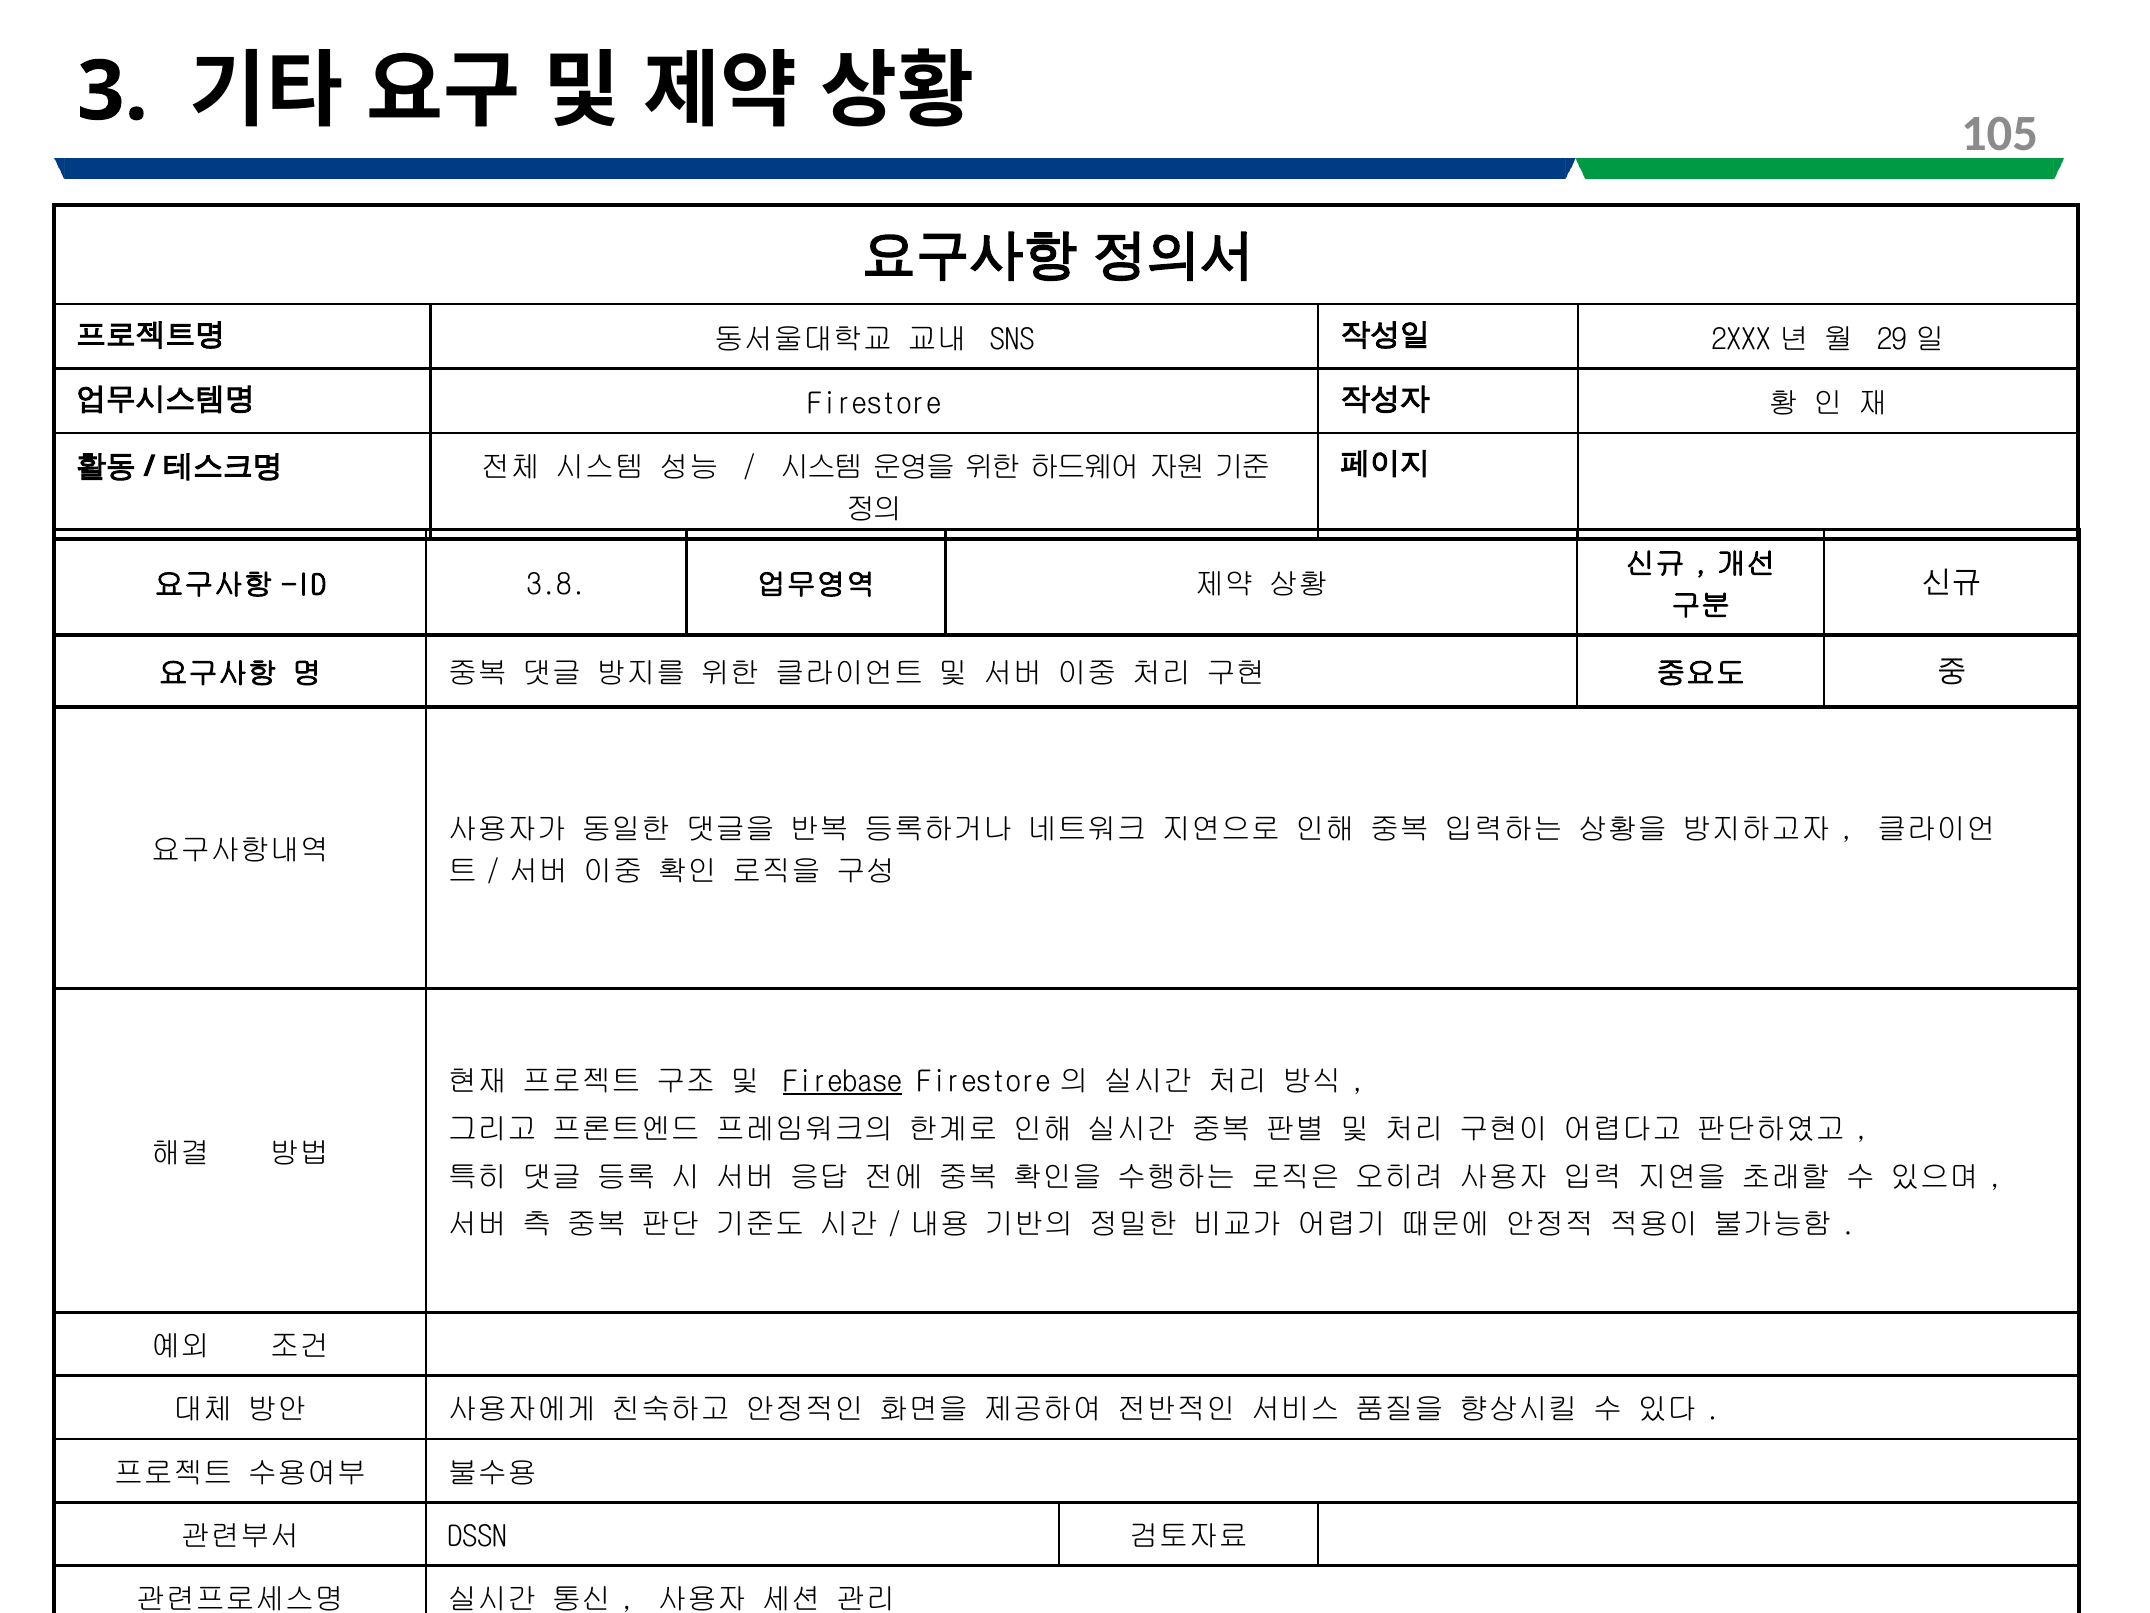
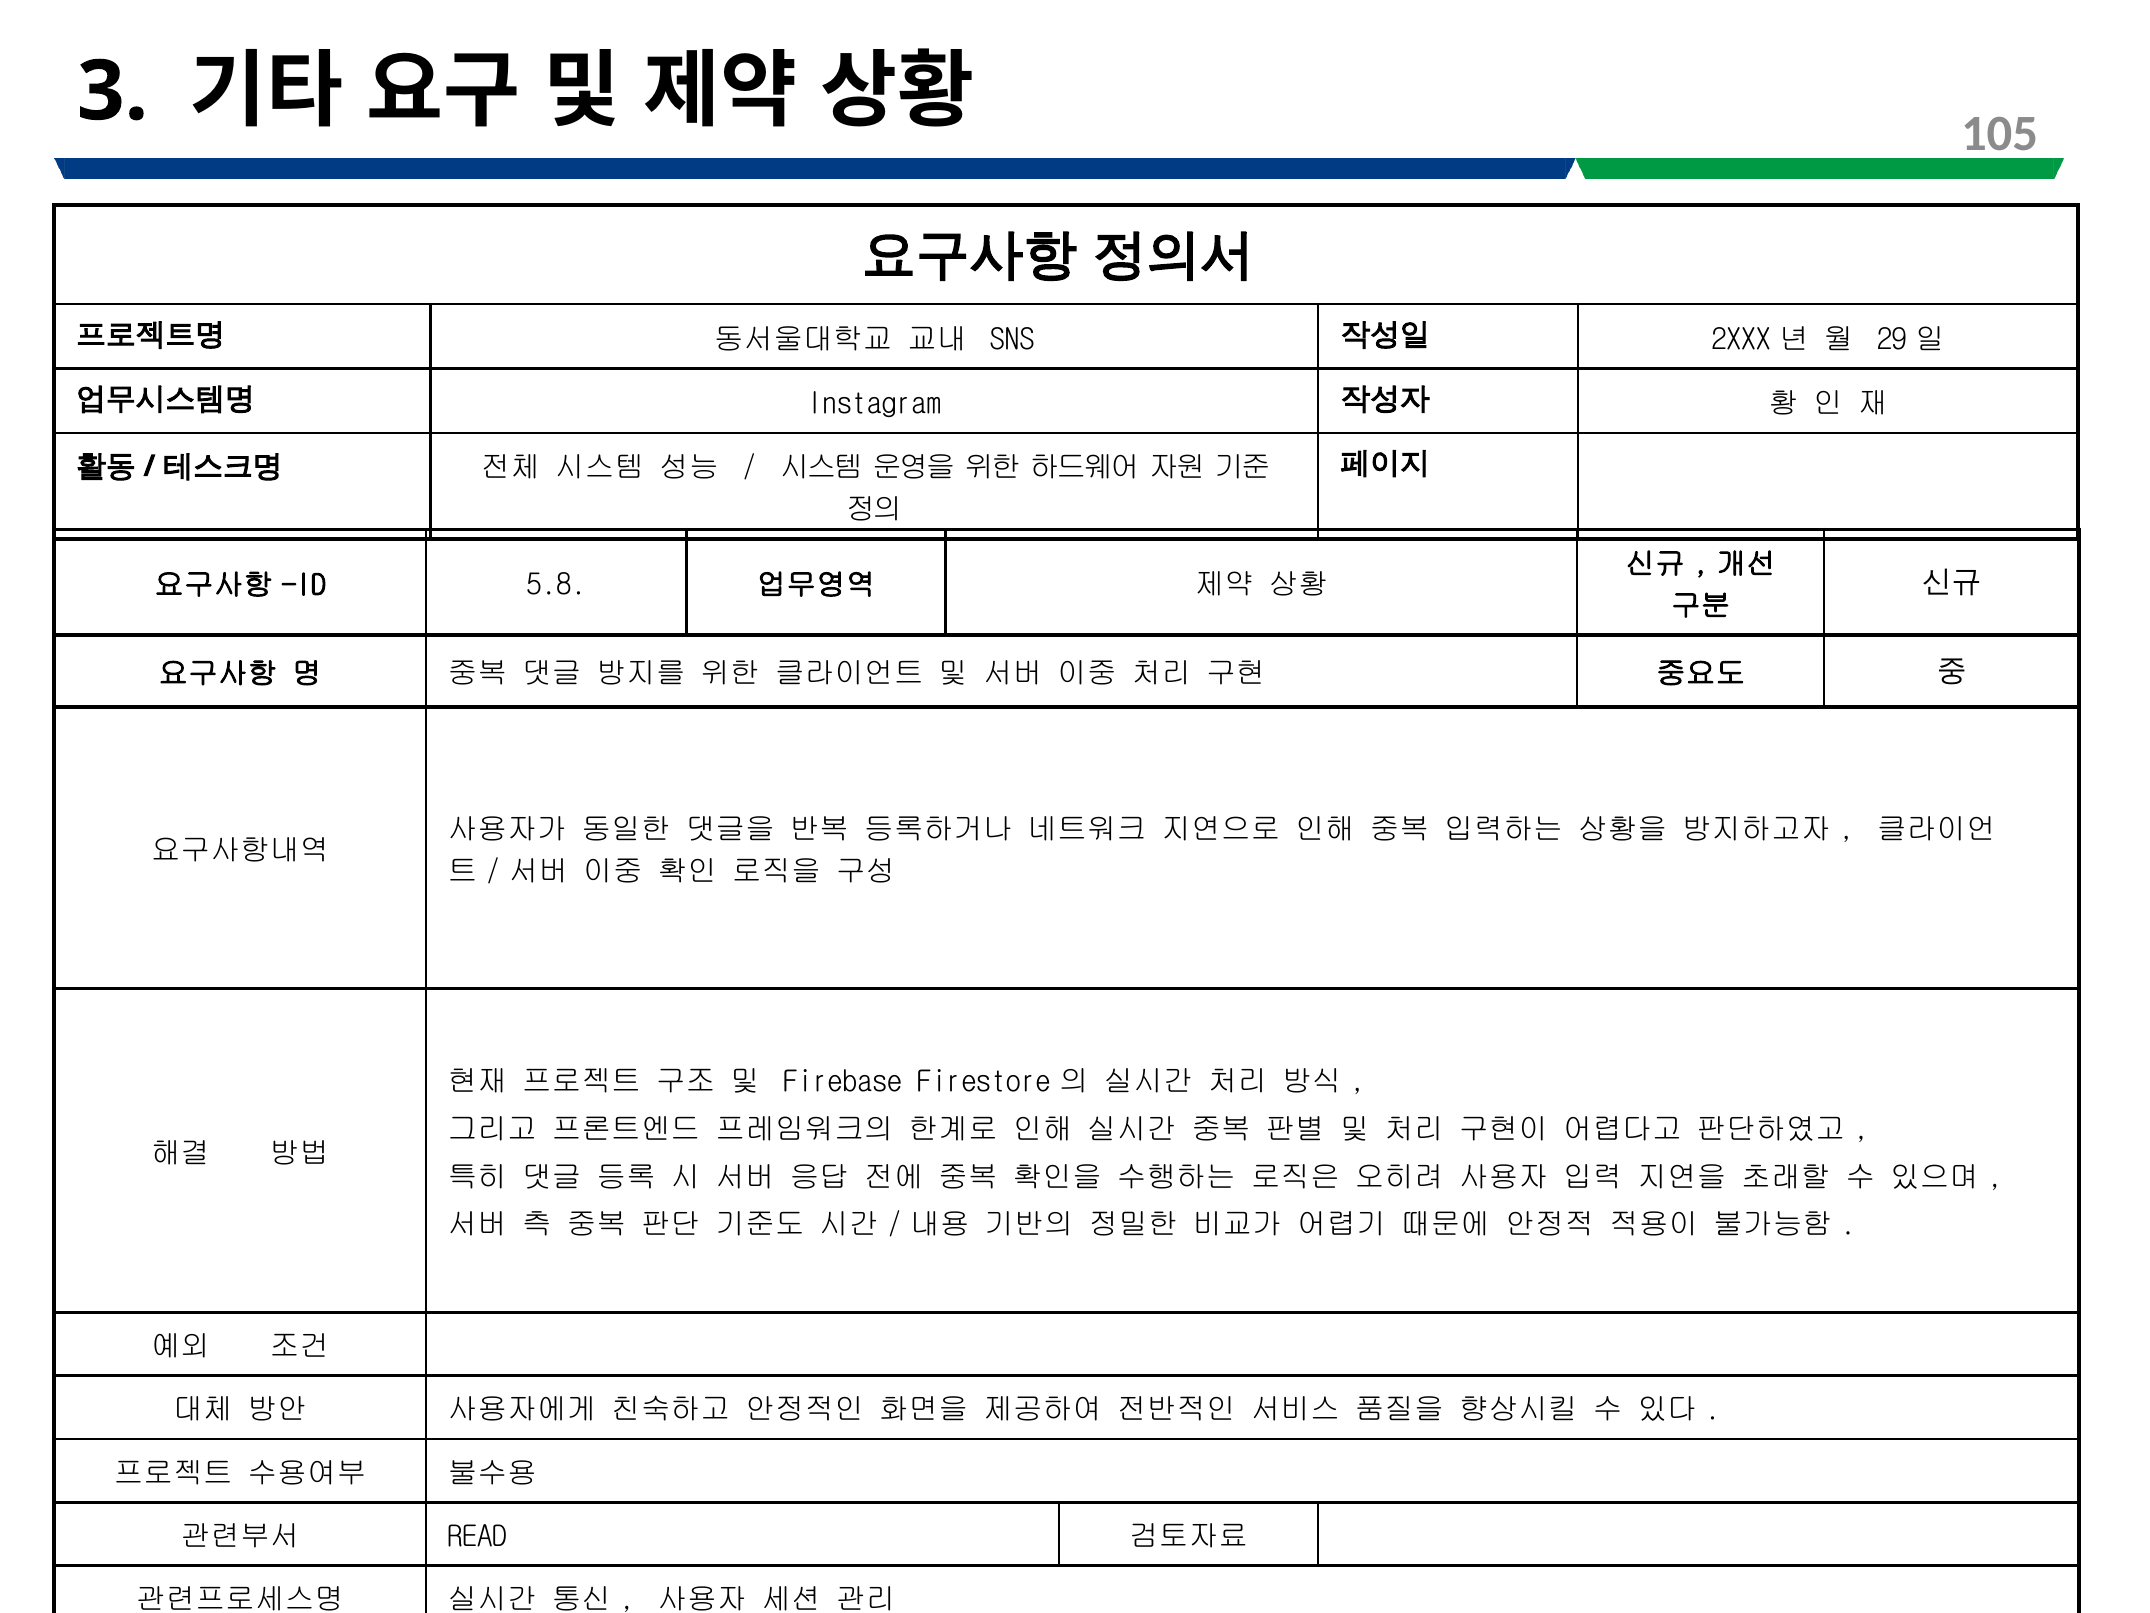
Firestore at (874, 403): Firestore -> Instagram
3.8: 3.8 -> 5.8
Firebase underline: present -> none
DSSN: DSSN -> READ
